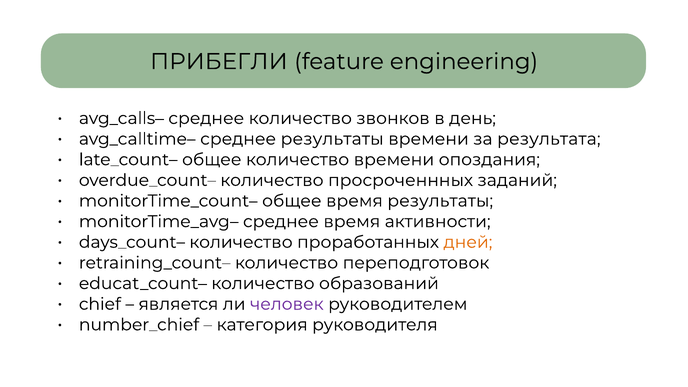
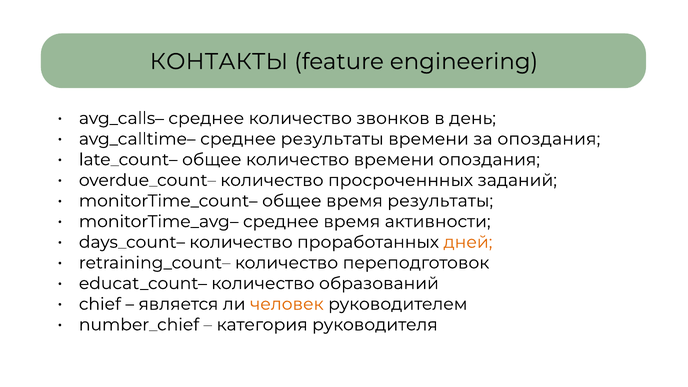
ПРИБЕГЛИ: ПРИБЕГЛИ -> КОНТАКТЫ
за результата: результата -> опоздания
человек colour: purple -> orange
